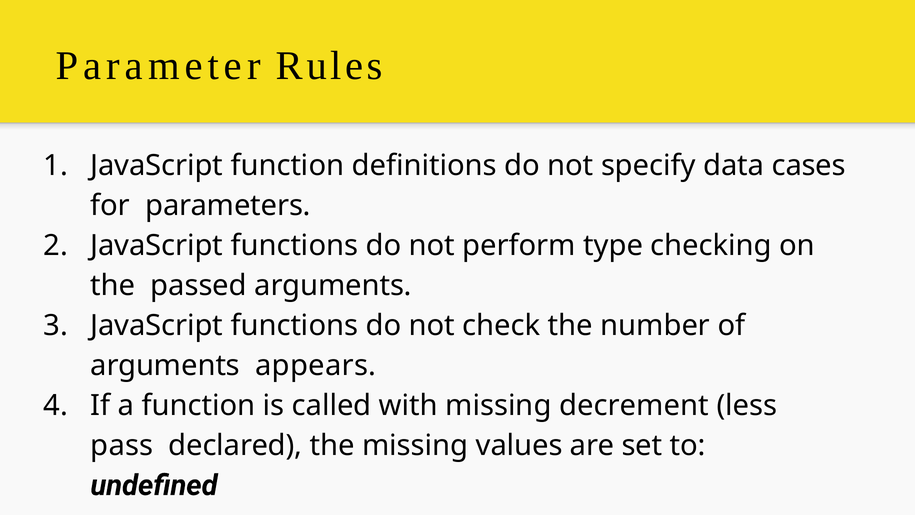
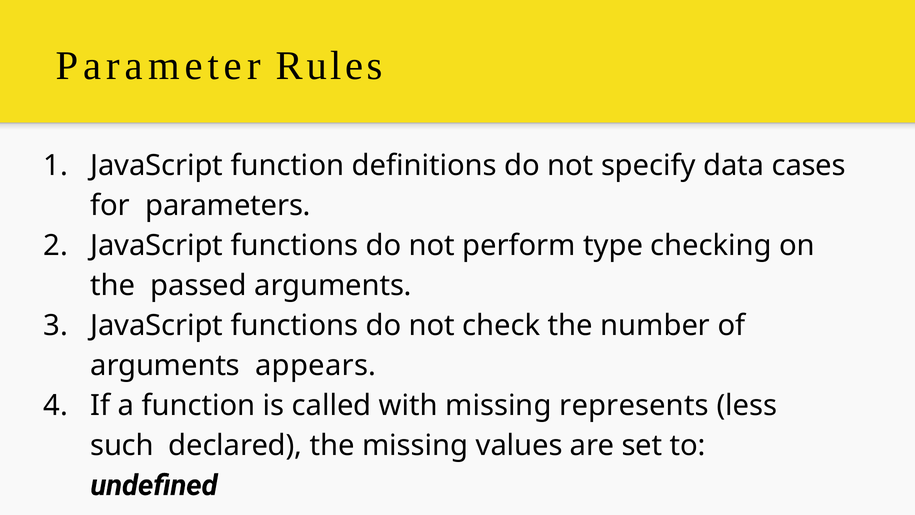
decrement: decrement -> represents
pass: pass -> such
